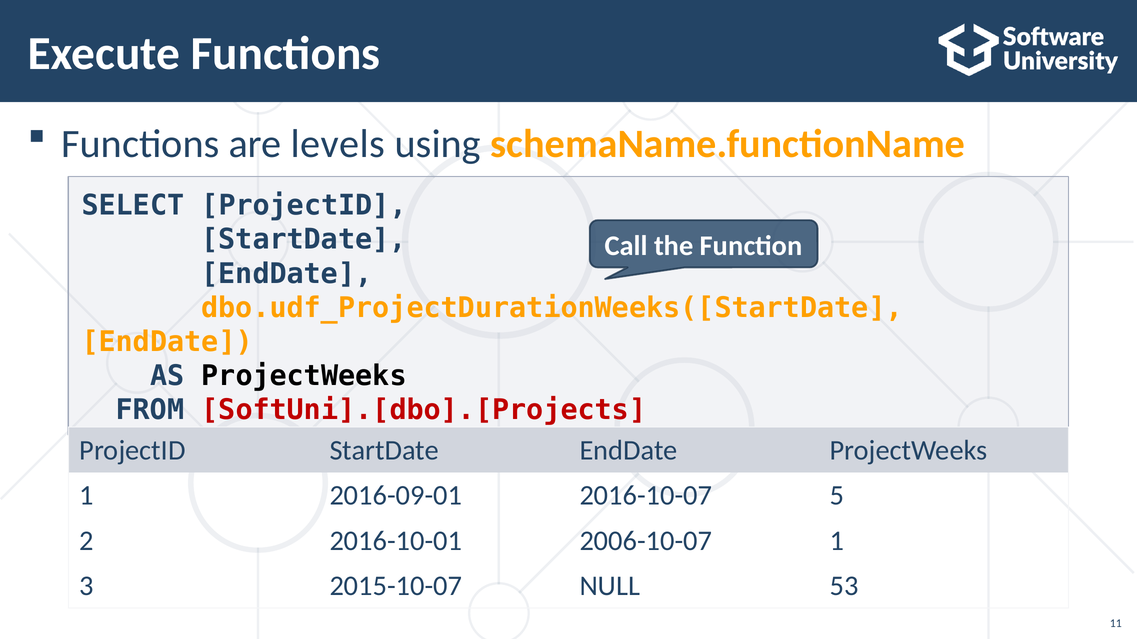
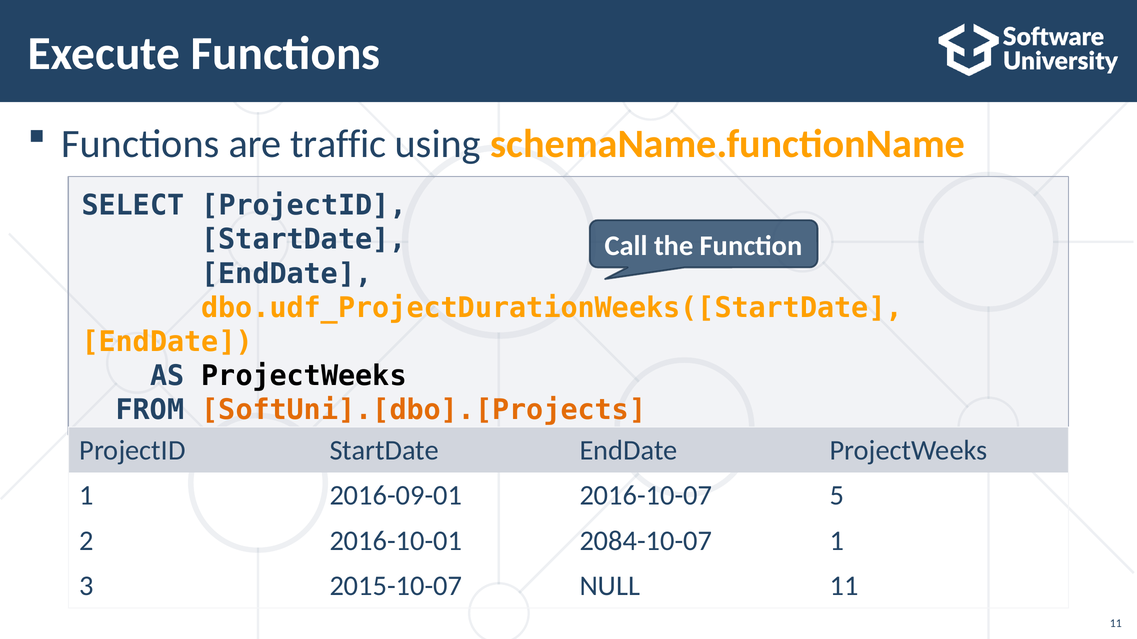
levels: levels -> traffic
SoftUni].[dbo].[Projects colour: red -> orange
2006-10-07: 2006-10-07 -> 2084-10-07
NULL 53: 53 -> 11
